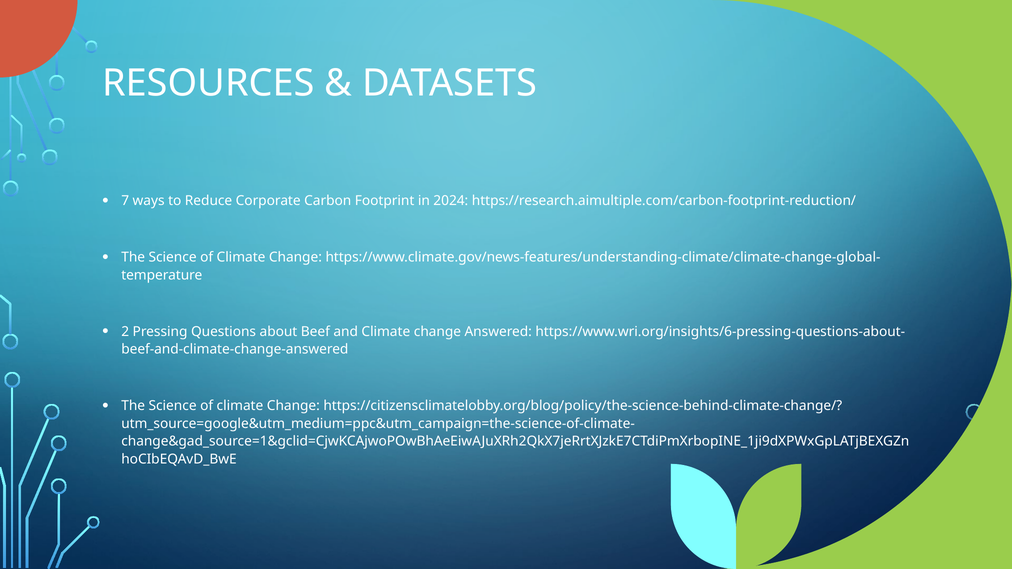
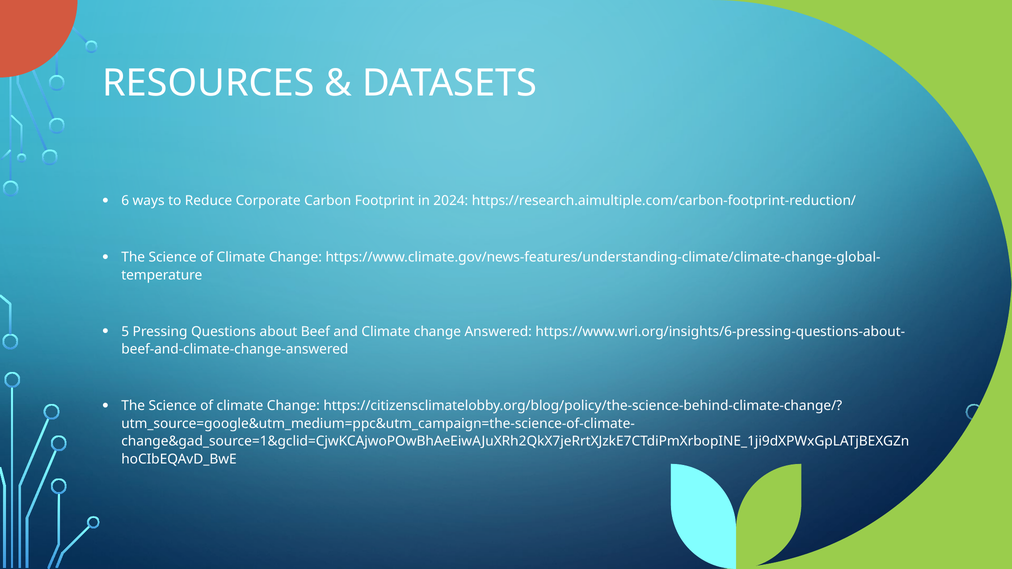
7: 7 -> 6
2: 2 -> 5
